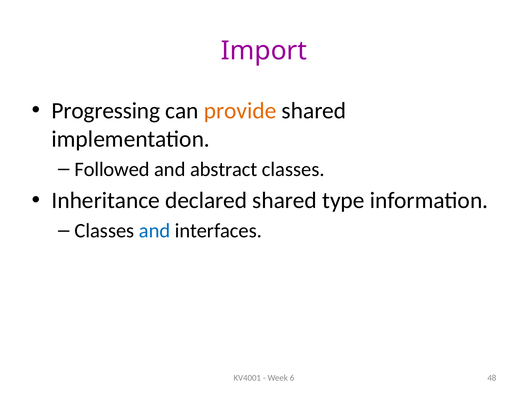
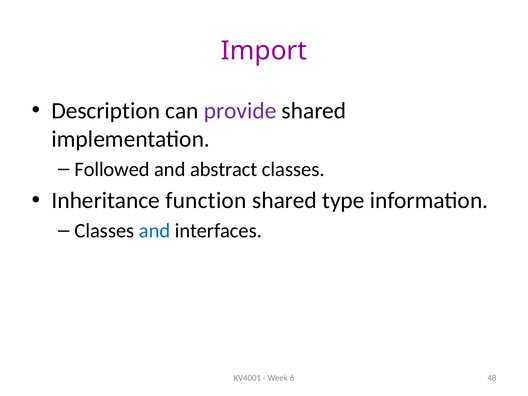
Progressing: Progressing -> Description
provide colour: orange -> purple
declared: declared -> function
